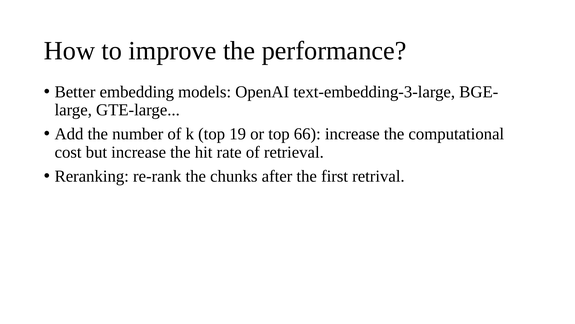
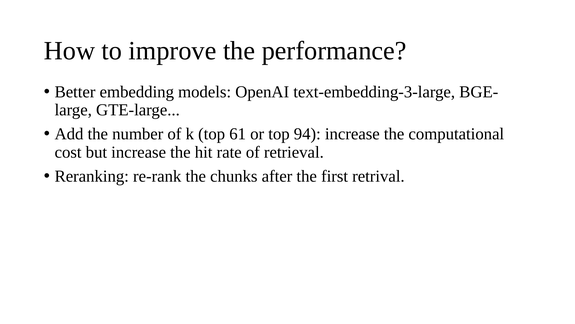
19: 19 -> 61
66: 66 -> 94
